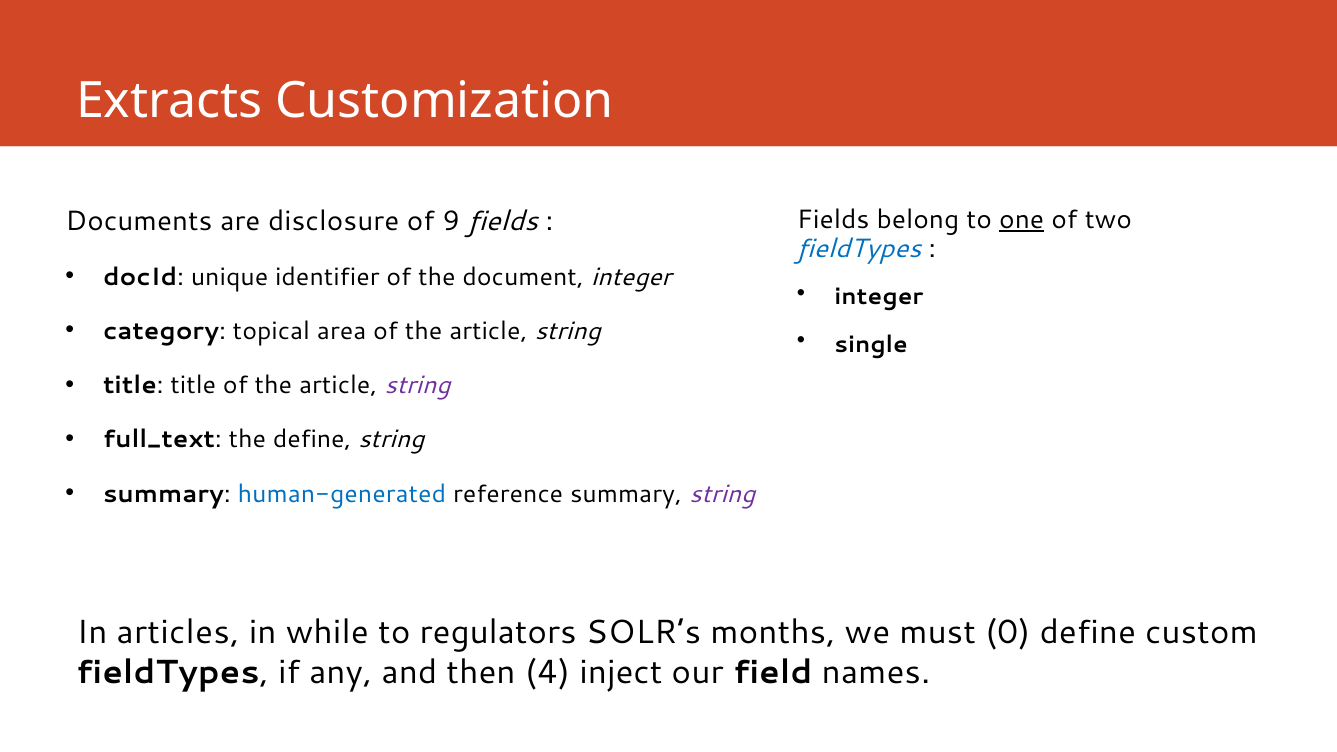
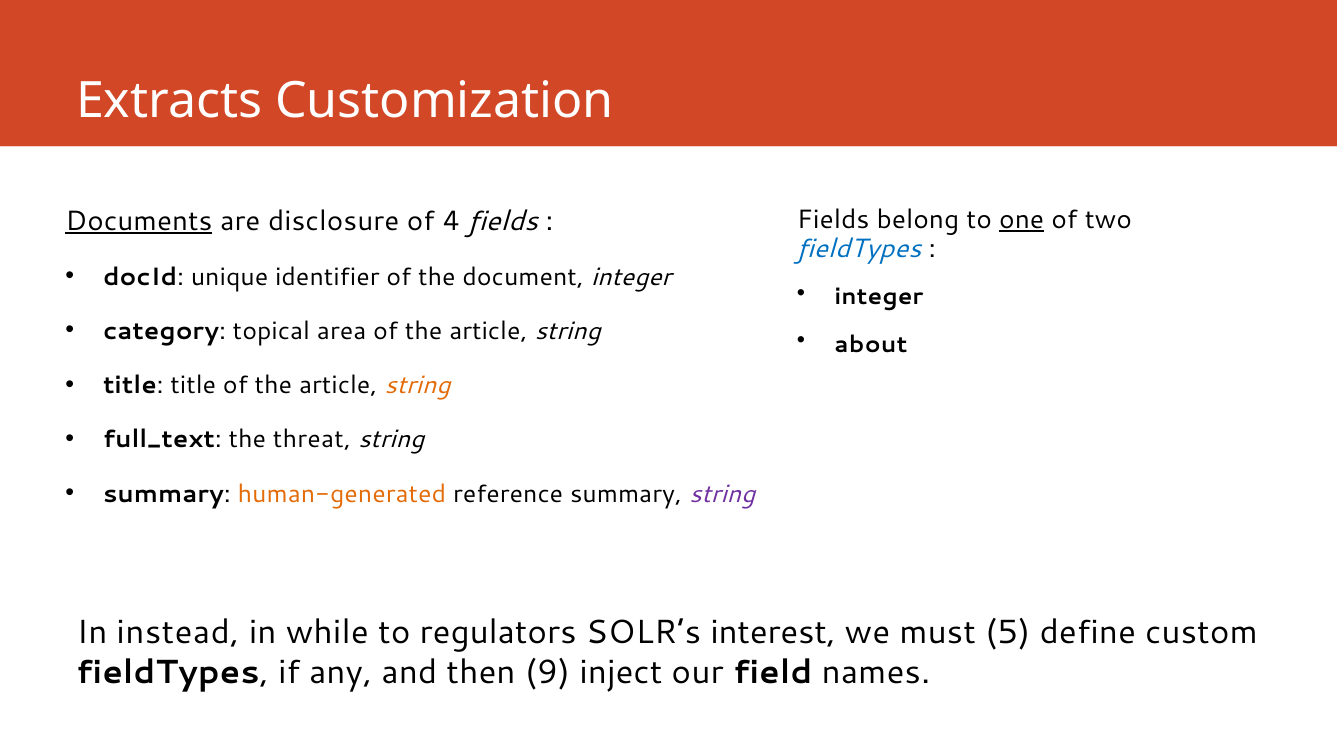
Documents underline: none -> present
9: 9 -> 4
single: single -> about
string at (418, 385) colour: purple -> orange
the define: define -> threat
human-generated colour: blue -> orange
articles: articles -> instead
months: months -> interest
0: 0 -> 5
4: 4 -> 9
